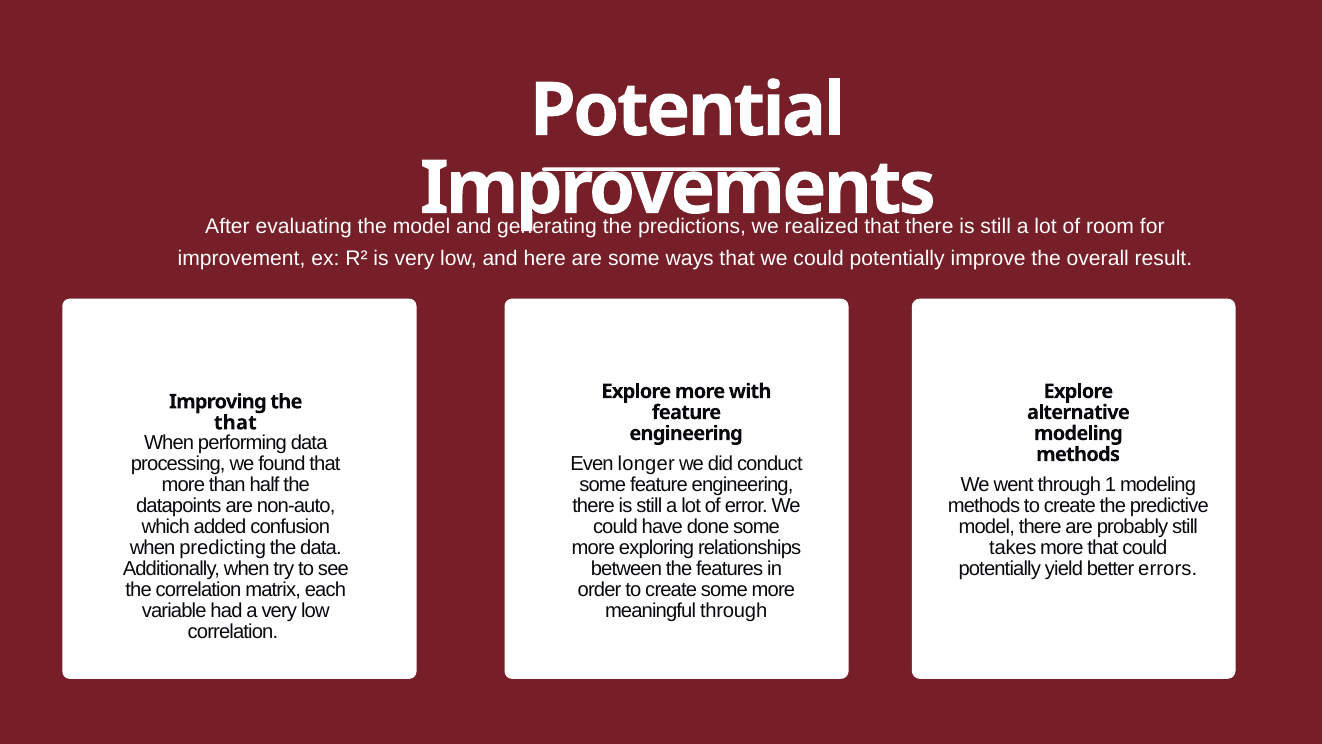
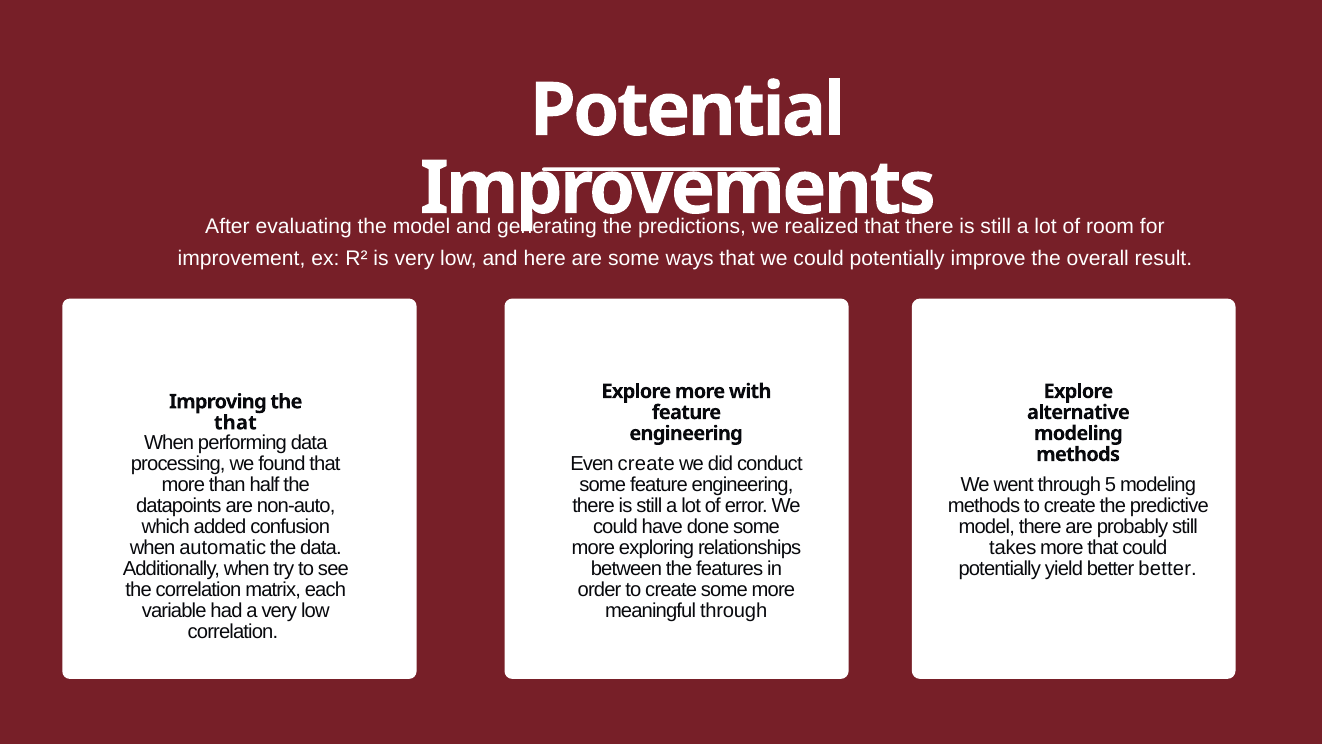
Even longer: longer -> create
1: 1 -> 5
predicting: predicting -> automatic
better errors: errors -> better
